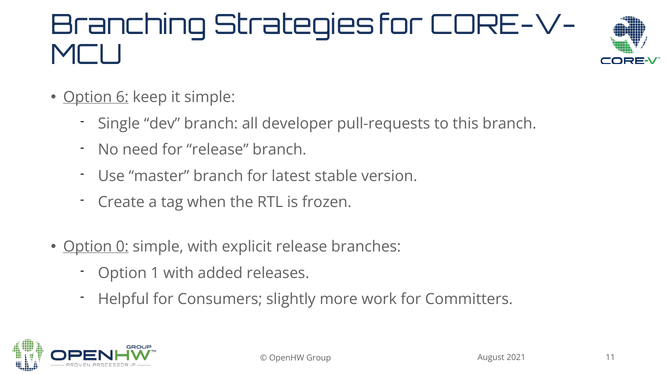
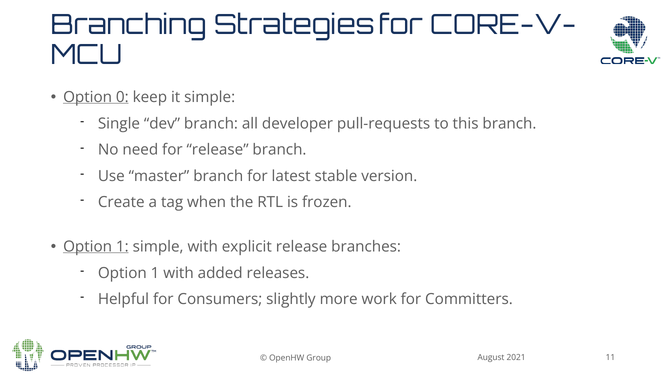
6: 6 -> 0
0 at (122, 247): 0 -> 1
